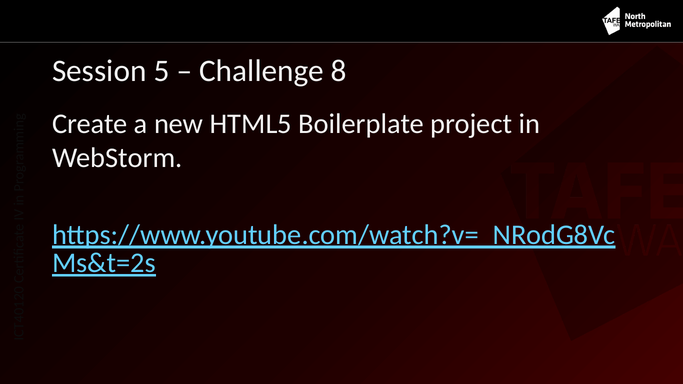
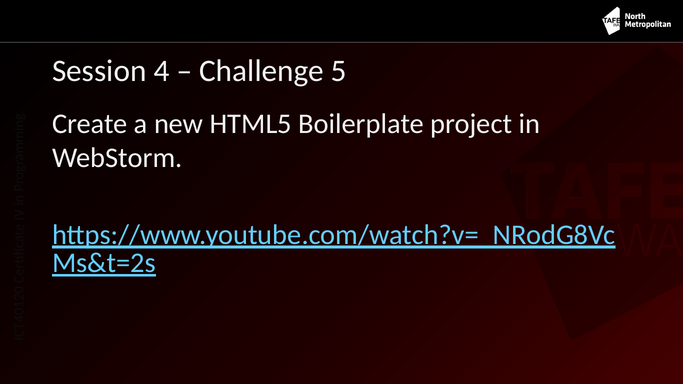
Session 5: 5 -> 4
8: 8 -> 5
